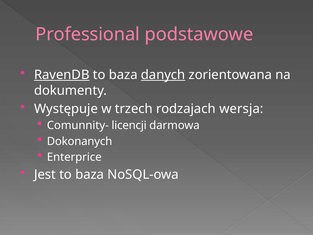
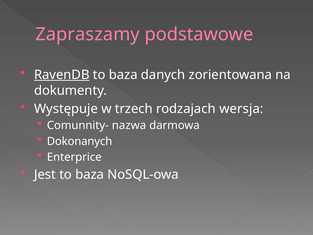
Professional: Professional -> Zapraszamy
danych underline: present -> none
licencji: licencji -> nazwa
